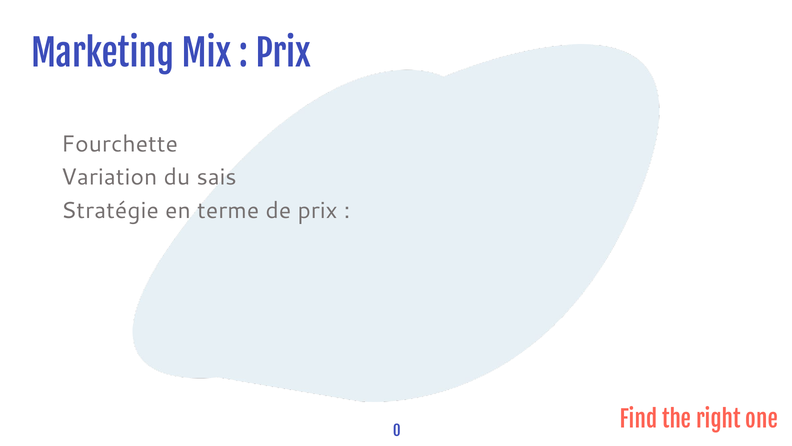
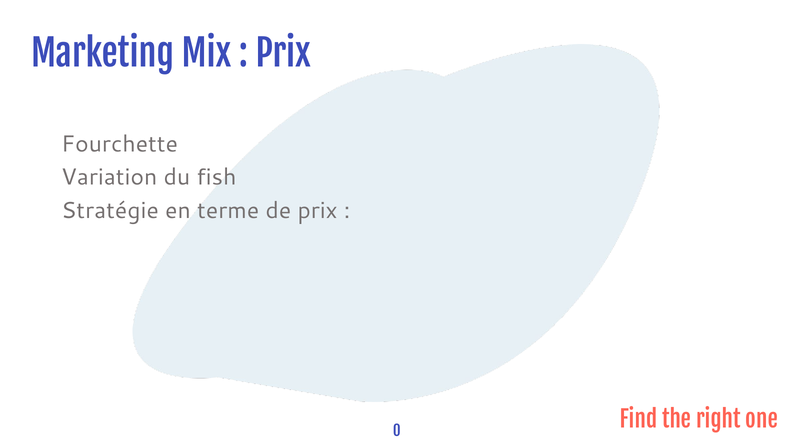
sais: sais -> fish
